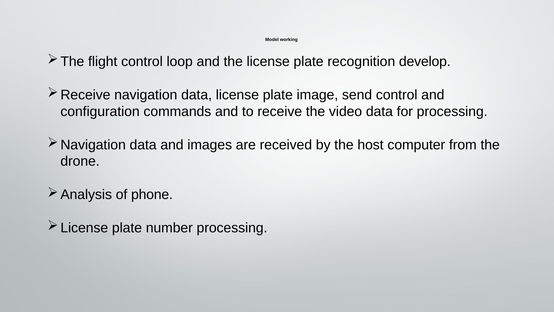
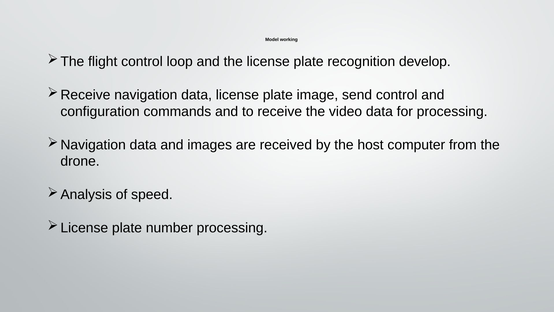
phone: phone -> speed
